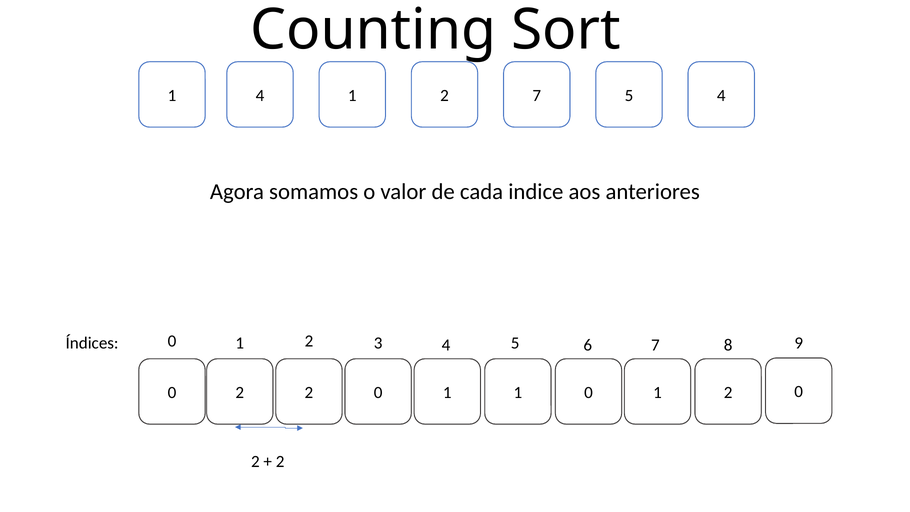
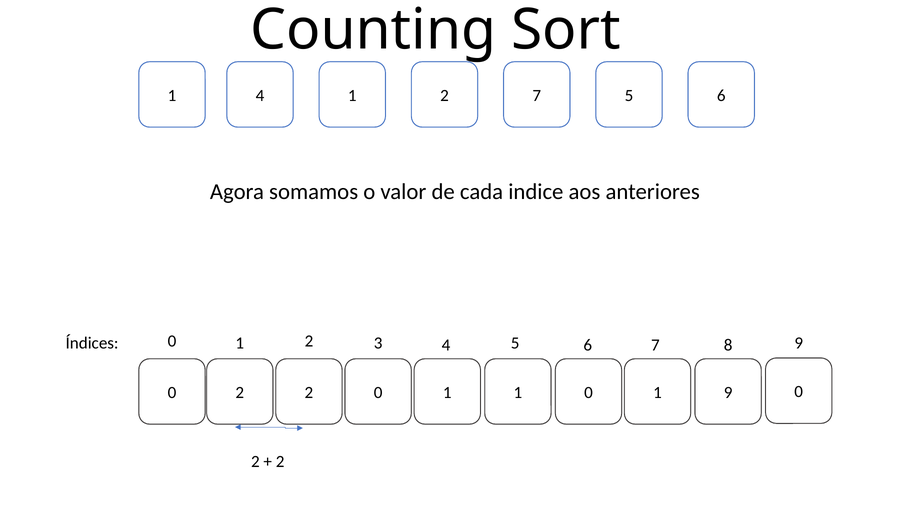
7 5 4: 4 -> 6
1 0 1 2: 2 -> 9
